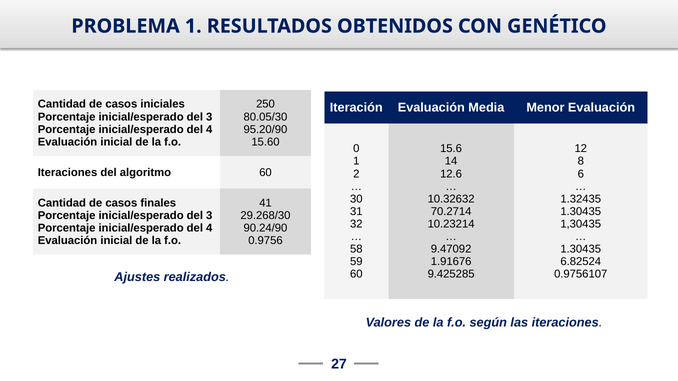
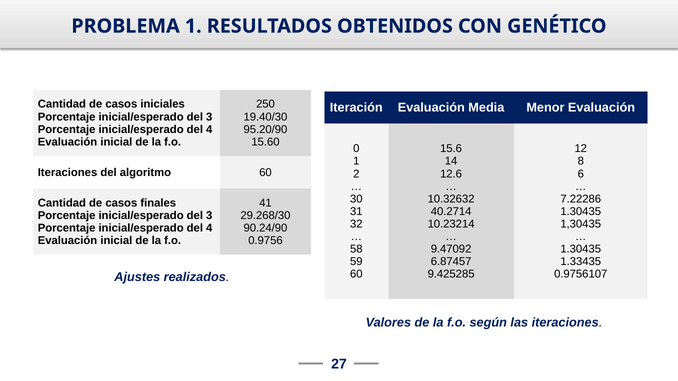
80.05/30: 80.05/30 -> 19.40/30
1.32435: 1.32435 -> 7.22286
70.2714: 70.2714 -> 40.2714
1.91676: 1.91676 -> 6.87457
6.82524: 6.82524 -> 1.33435
